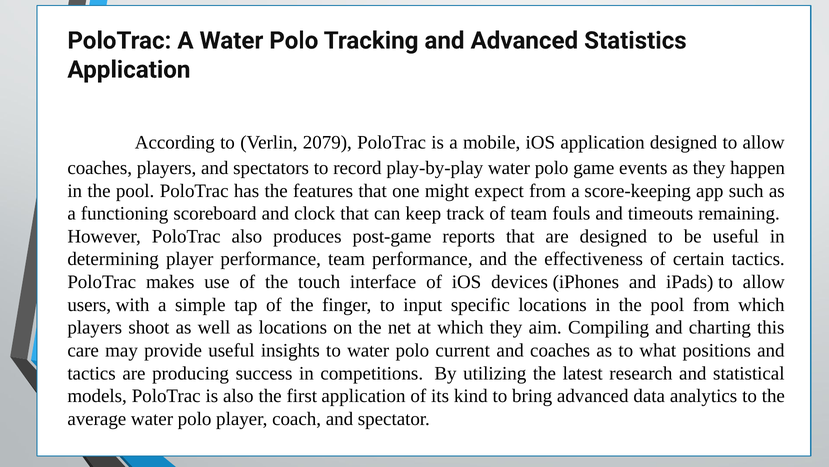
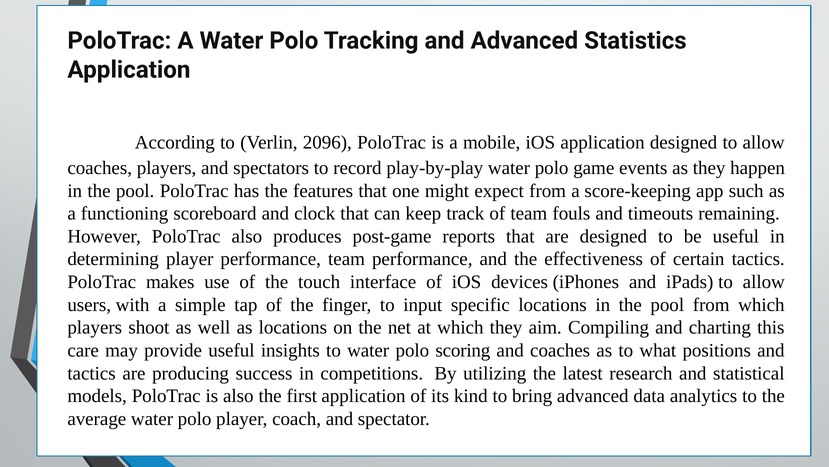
2079: 2079 -> 2096
current: current -> scoring
